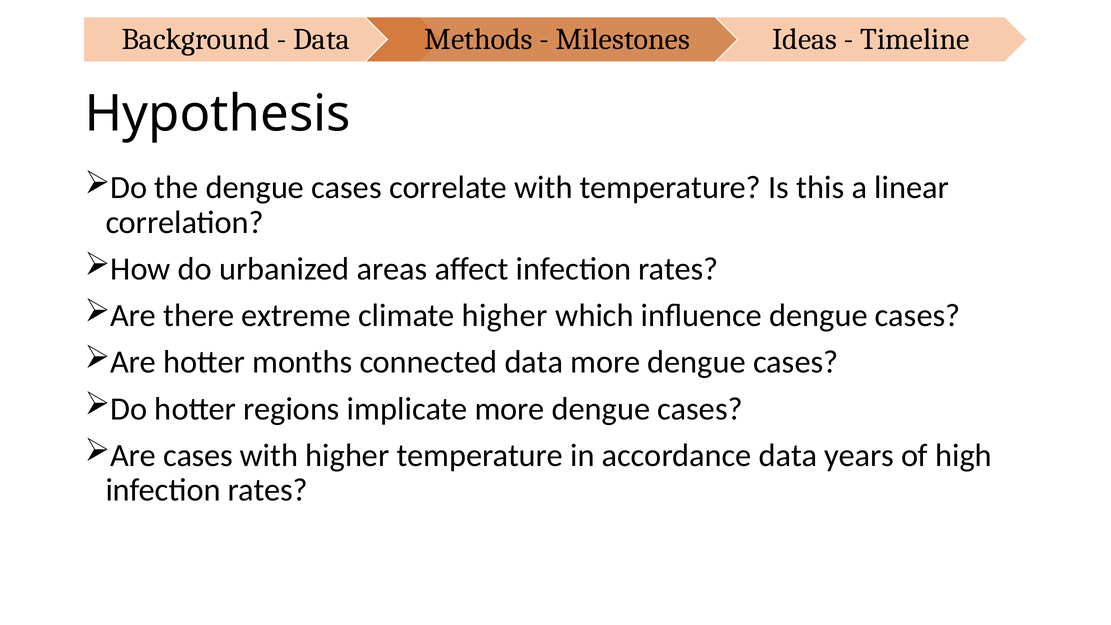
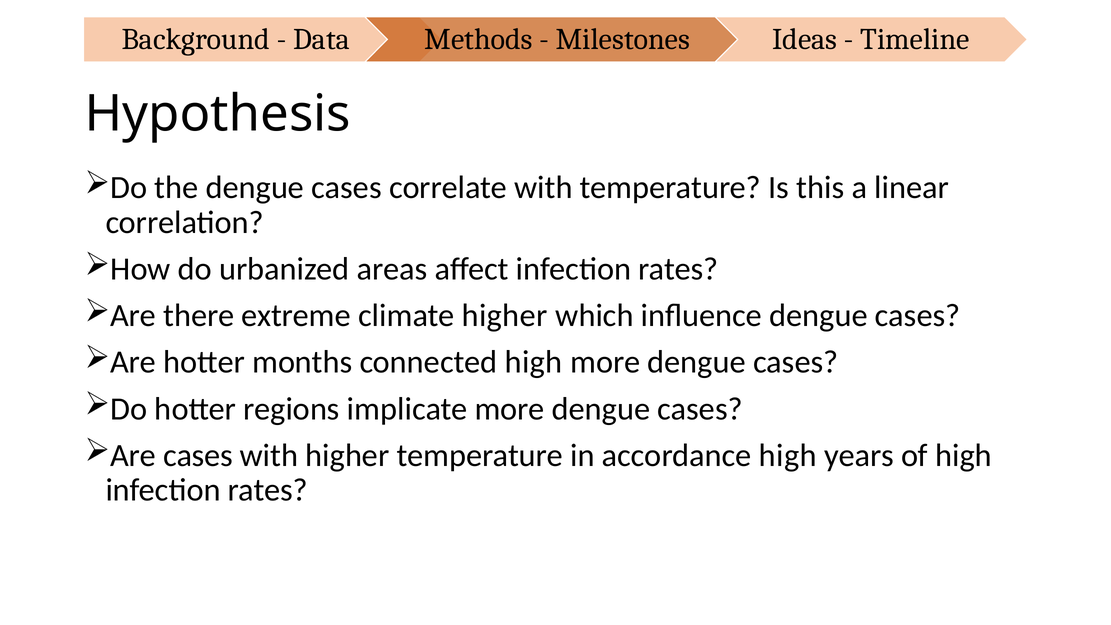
connected data: data -> high
accordance data: data -> high
